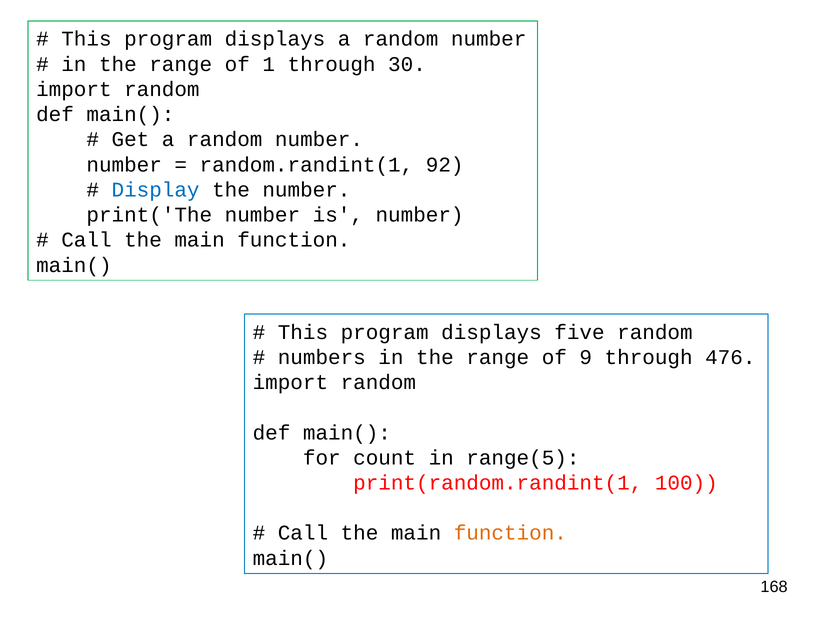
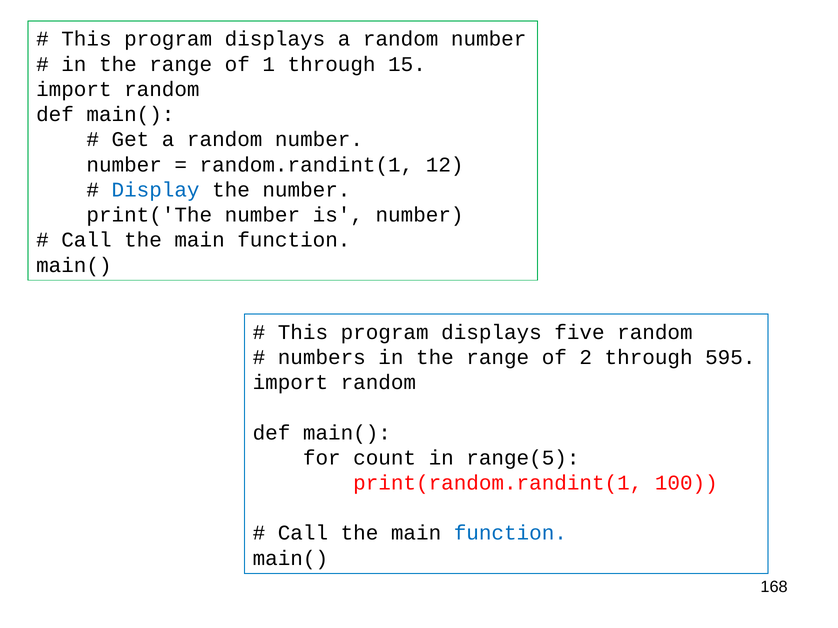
30: 30 -> 15
92: 92 -> 12
9: 9 -> 2
476: 476 -> 595
function at (510, 533) colour: orange -> blue
